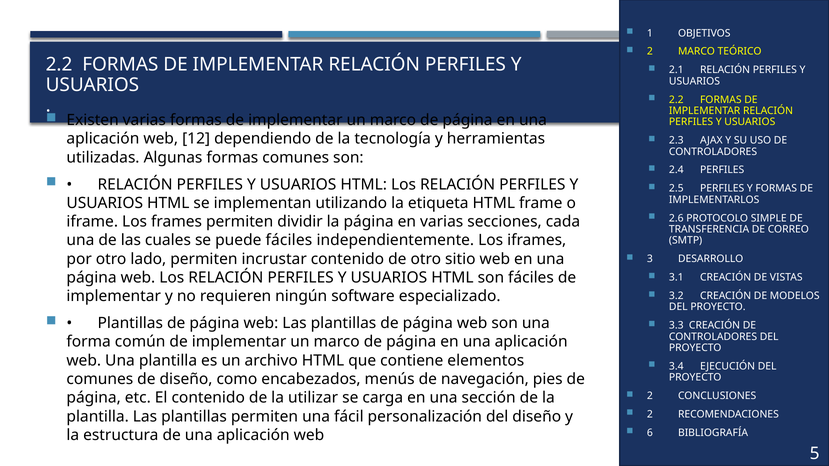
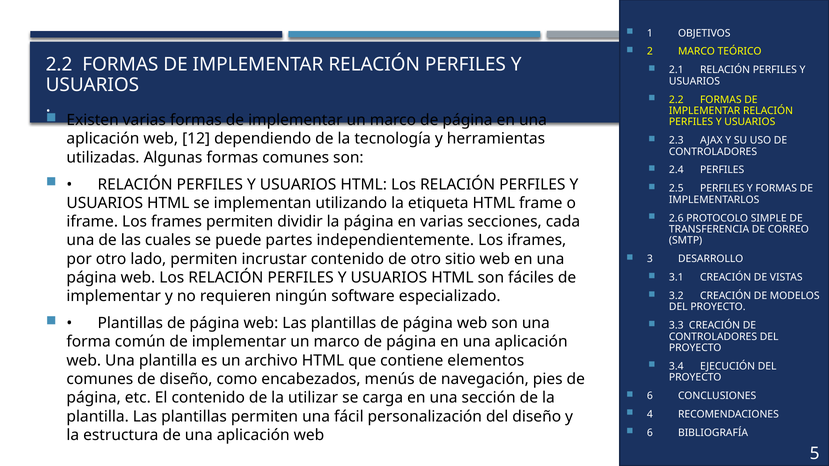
puede fáciles: fáciles -> partes
2 at (650, 396): 2 -> 6
2 at (650, 415): 2 -> 4
